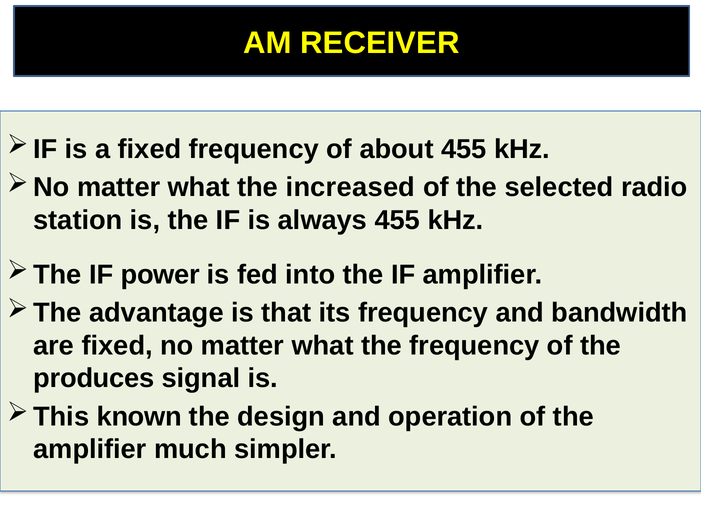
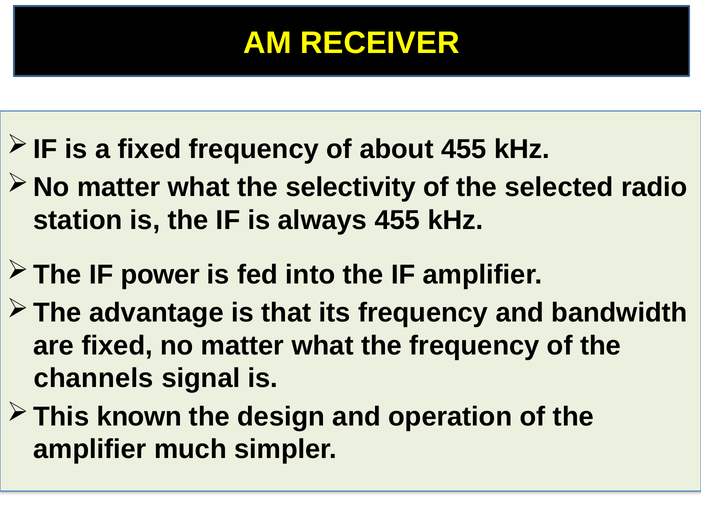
increased: increased -> selectivity
produces: produces -> channels
